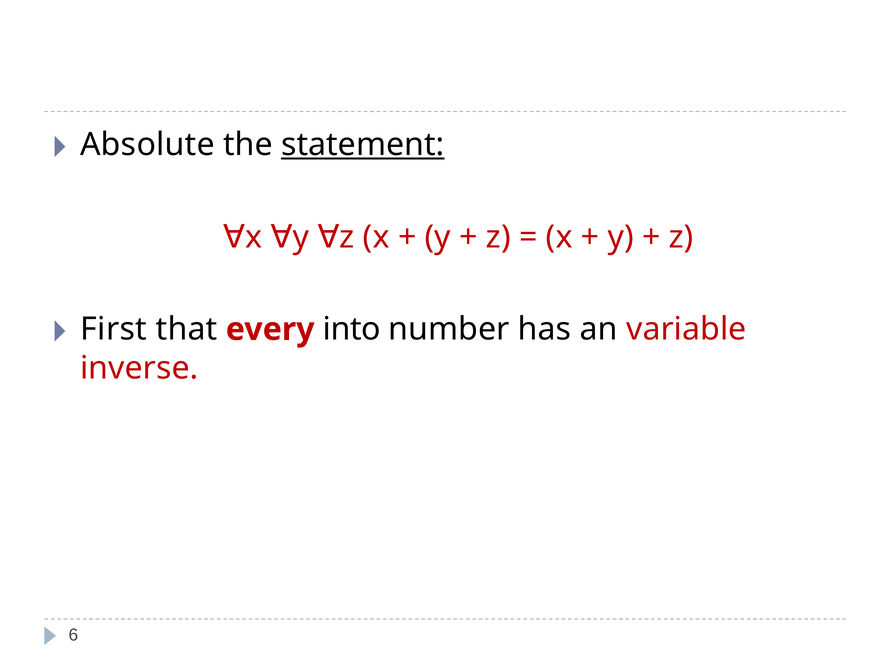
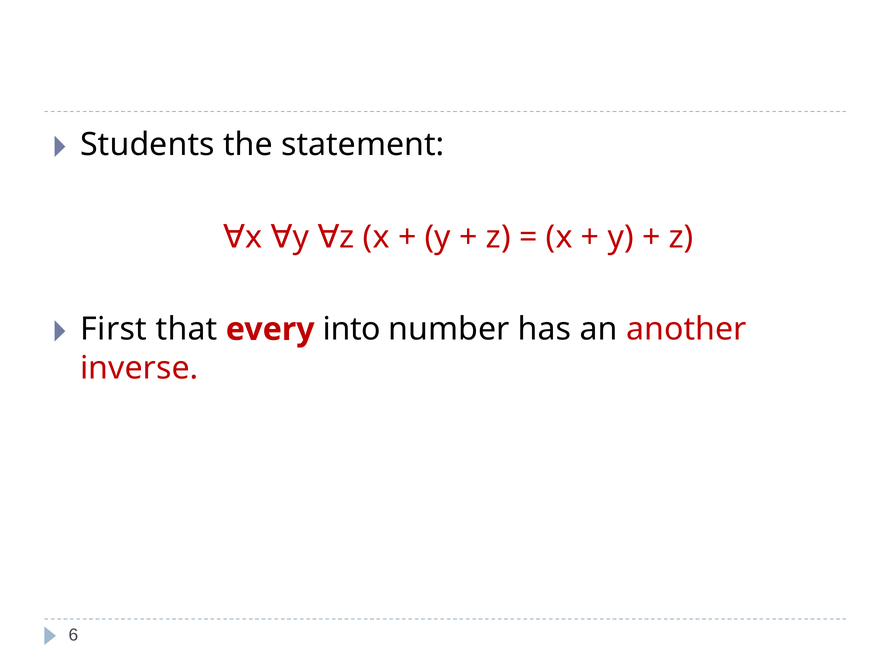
Absolute: Absolute -> Students
statement underline: present -> none
variable: variable -> another
